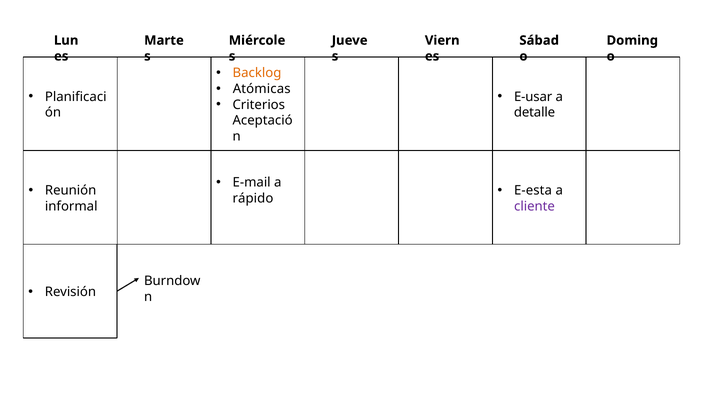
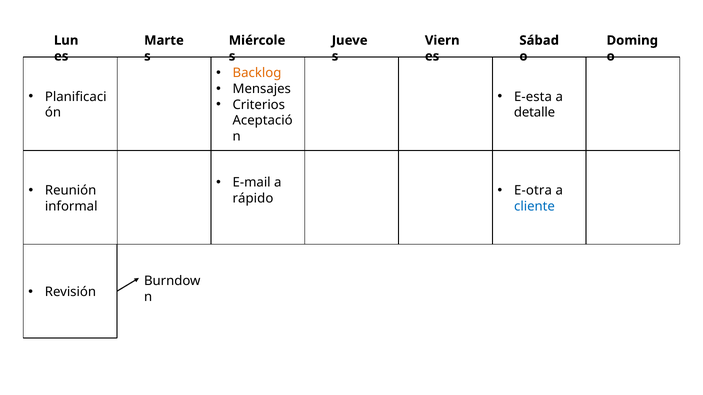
Atómicas: Atómicas -> Mensajes
E-usar: E-usar -> E-esta
E-esta: E-esta -> E-otra
cliente colour: purple -> blue
